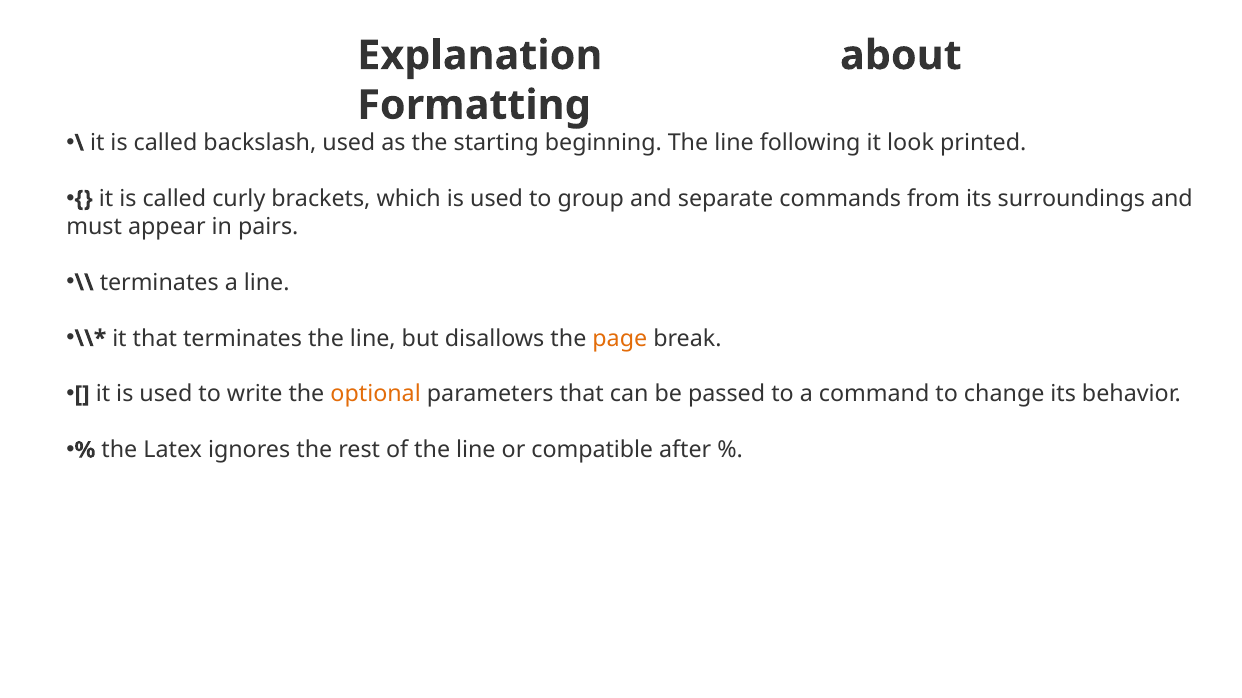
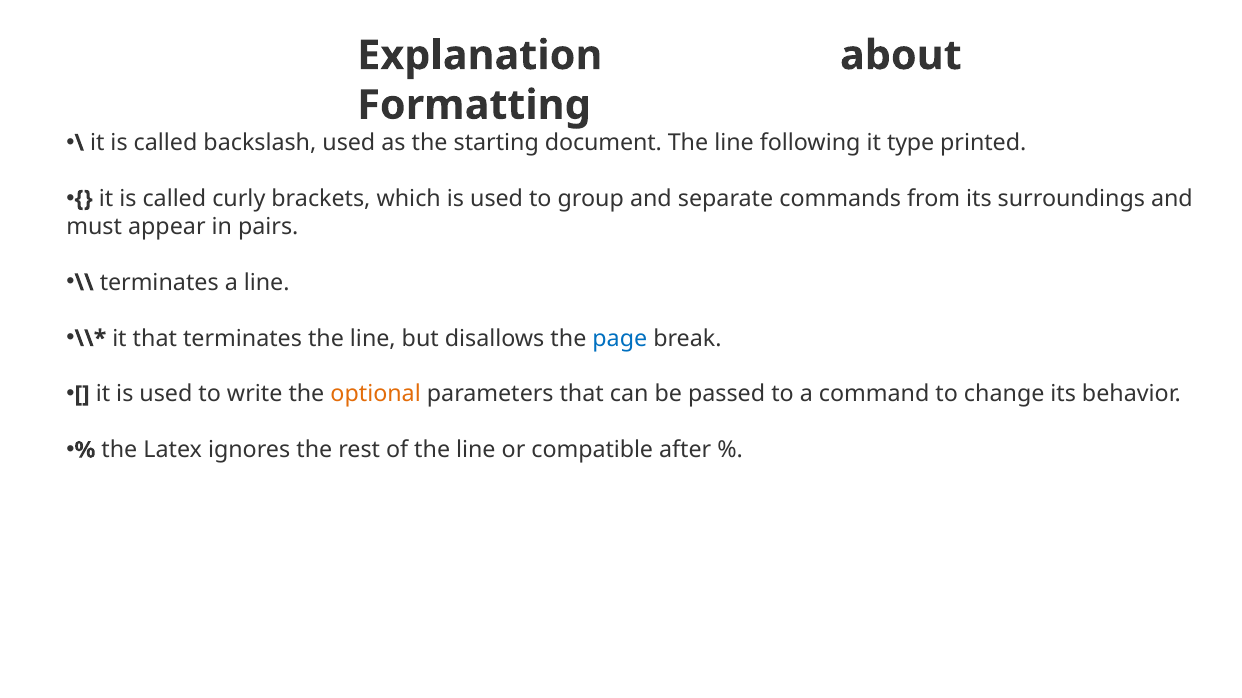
beginning: beginning -> document
look: look -> type
page colour: orange -> blue
